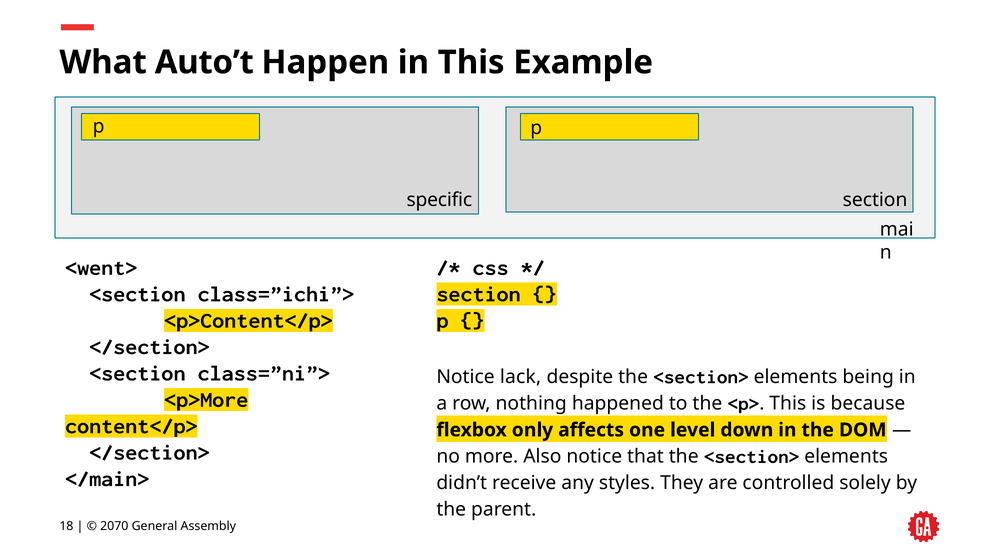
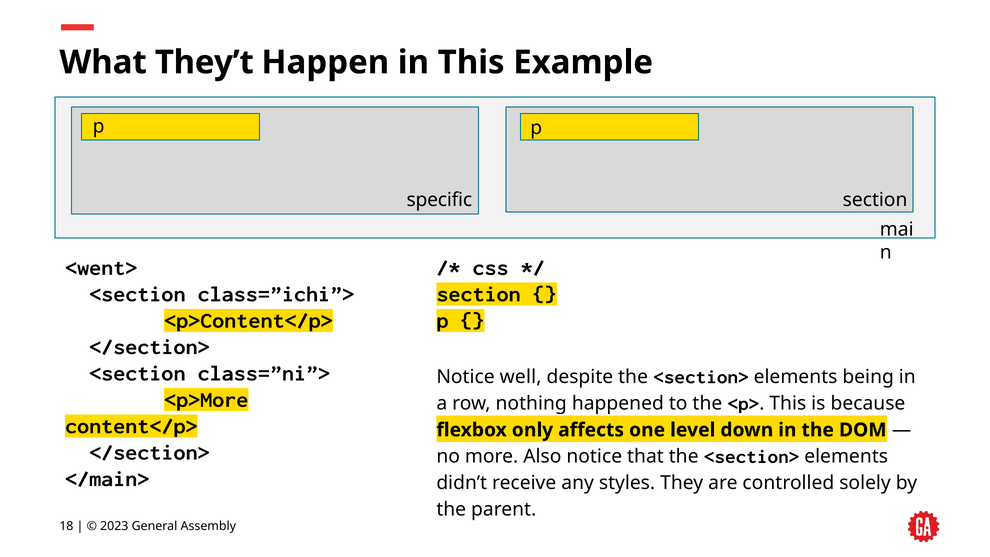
Auto’t: Auto’t -> They’t
lack: lack -> well
2070: 2070 -> 2023
